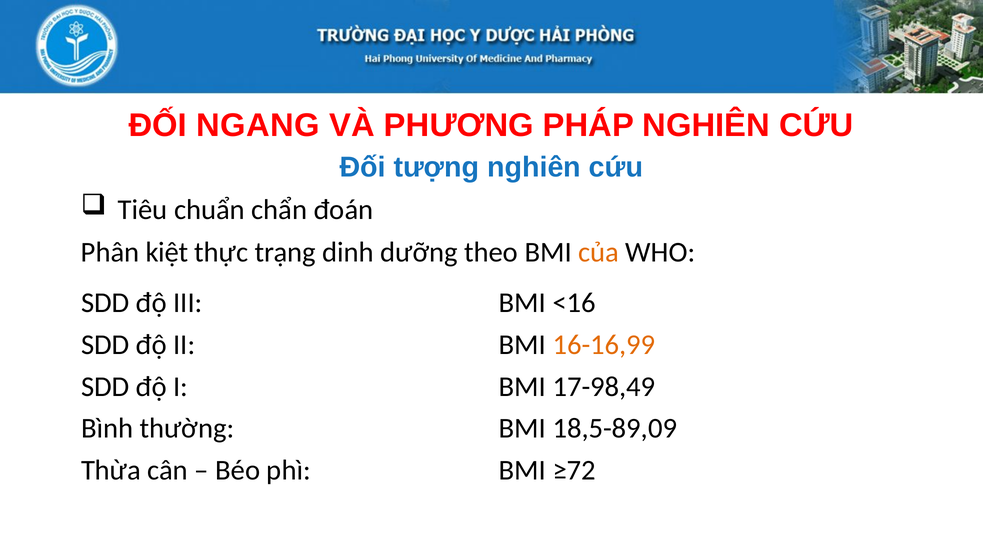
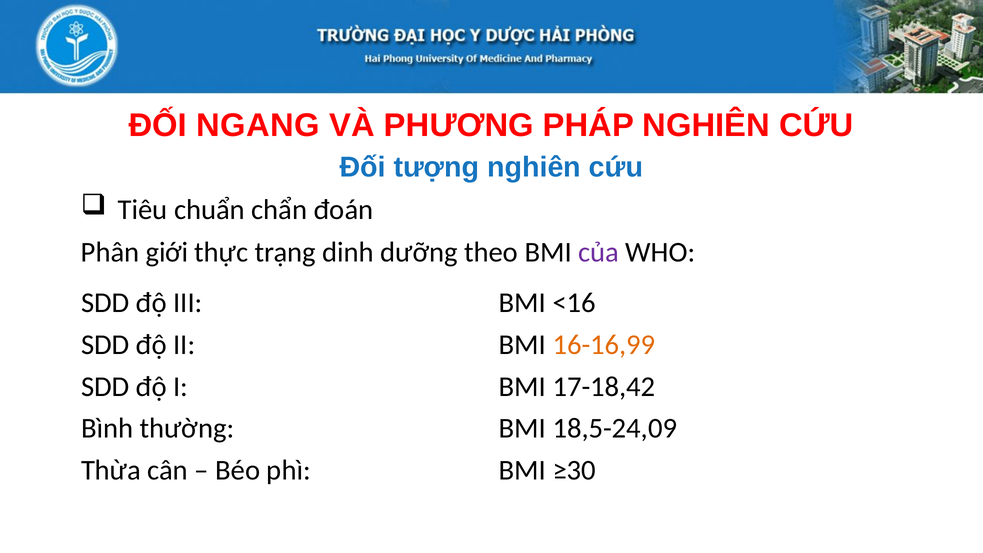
kiệt: kiệt -> giới
của colour: orange -> purple
17-98,49: 17-98,49 -> 17-18,42
18,5-89,09: 18,5-89,09 -> 18,5-24,09
≥72: ≥72 -> ≥30
